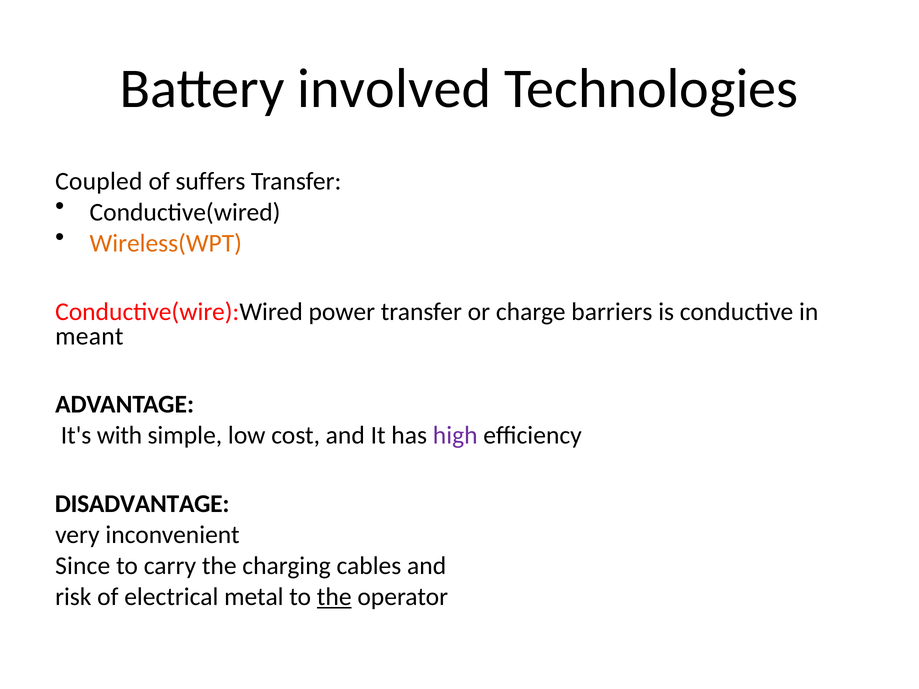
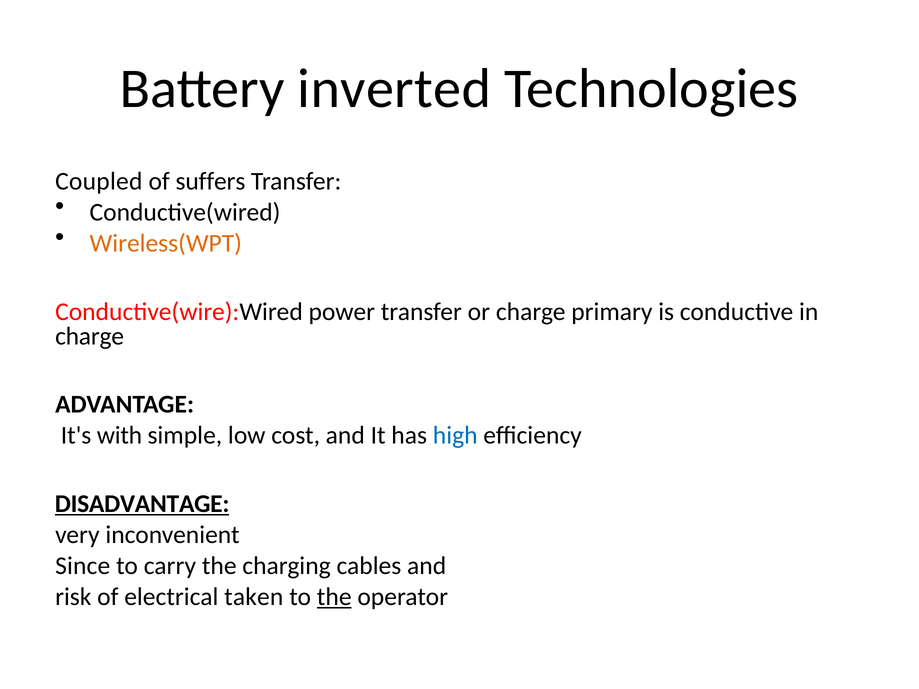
involved: involved -> inverted
barriers: barriers -> primary
meant at (89, 336): meant -> charge
high colour: purple -> blue
DISADVANTAGE underline: none -> present
metal: metal -> taken
